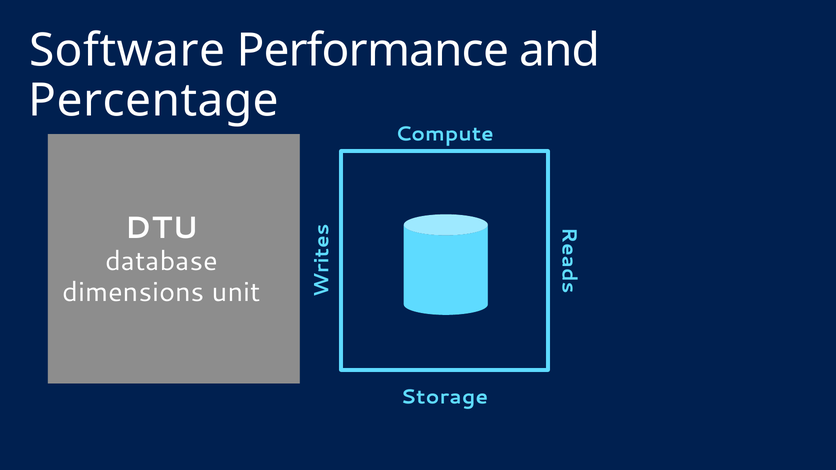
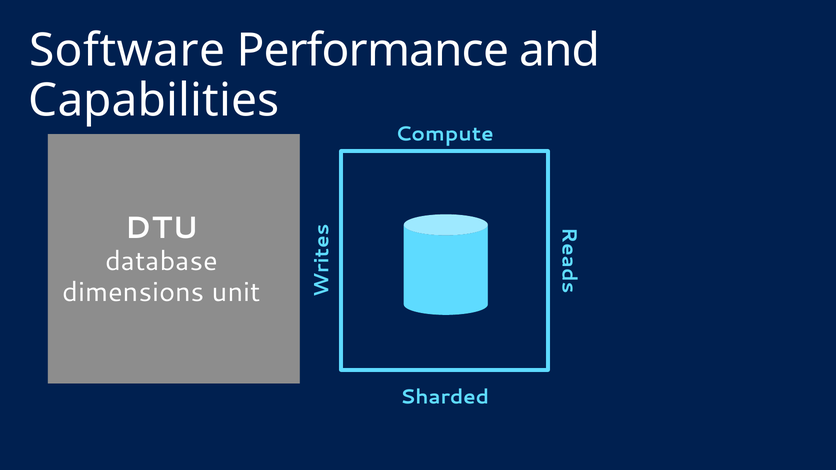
Percentage: Percentage -> Capabilities
Storage: Storage -> Sharded
